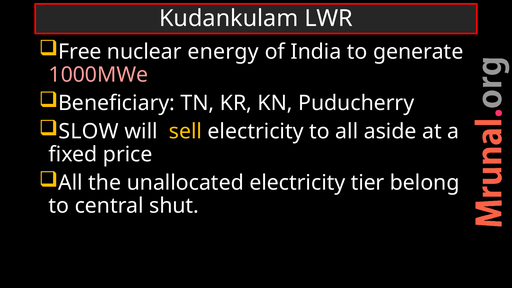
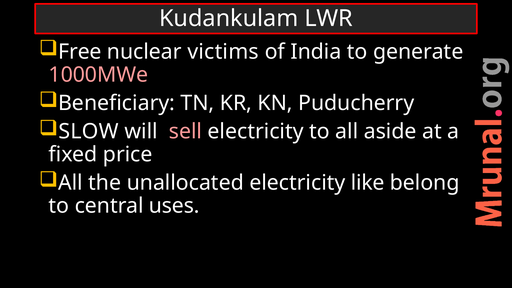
energy: energy -> victims
sell colour: yellow -> pink
tier: tier -> like
shut: shut -> uses
